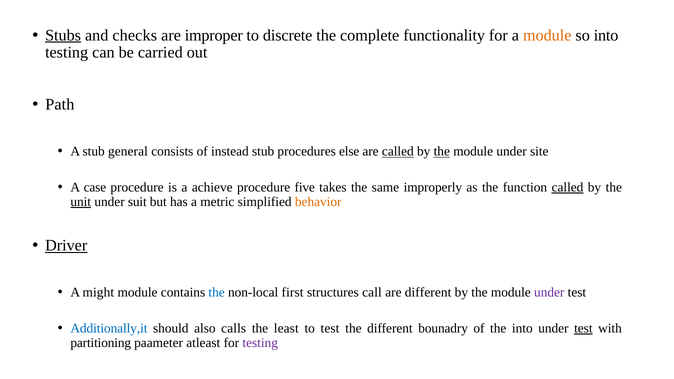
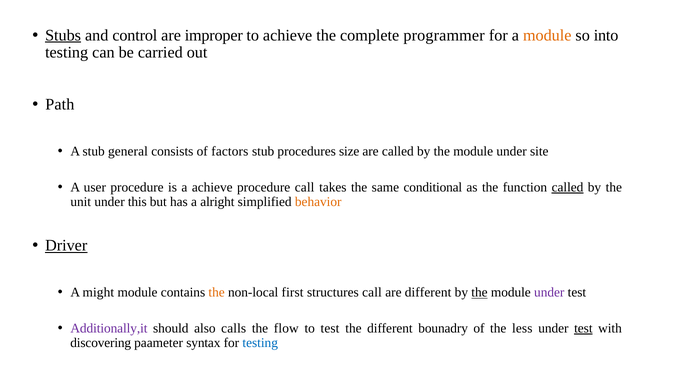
checks: checks -> control
to discrete: discrete -> achieve
functionality: functionality -> programmer
instead: instead -> factors
else: else -> size
called at (398, 152) underline: present -> none
the at (442, 152) underline: present -> none
case: case -> user
procedure five: five -> call
improperly: improperly -> conditional
unit underline: present -> none
suit: suit -> this
metric: metric -> alright
the at (217, 293) colour: blue -> orange
the at (479, 293) underline: none -> present
Additionally,it colour: blue -> purple
least: least -> flow
the into: into -> less
partitioning: partitioning -> discovering
atleast: atleast -> syntax
testing at (260, 343) colour: purple -> blue
